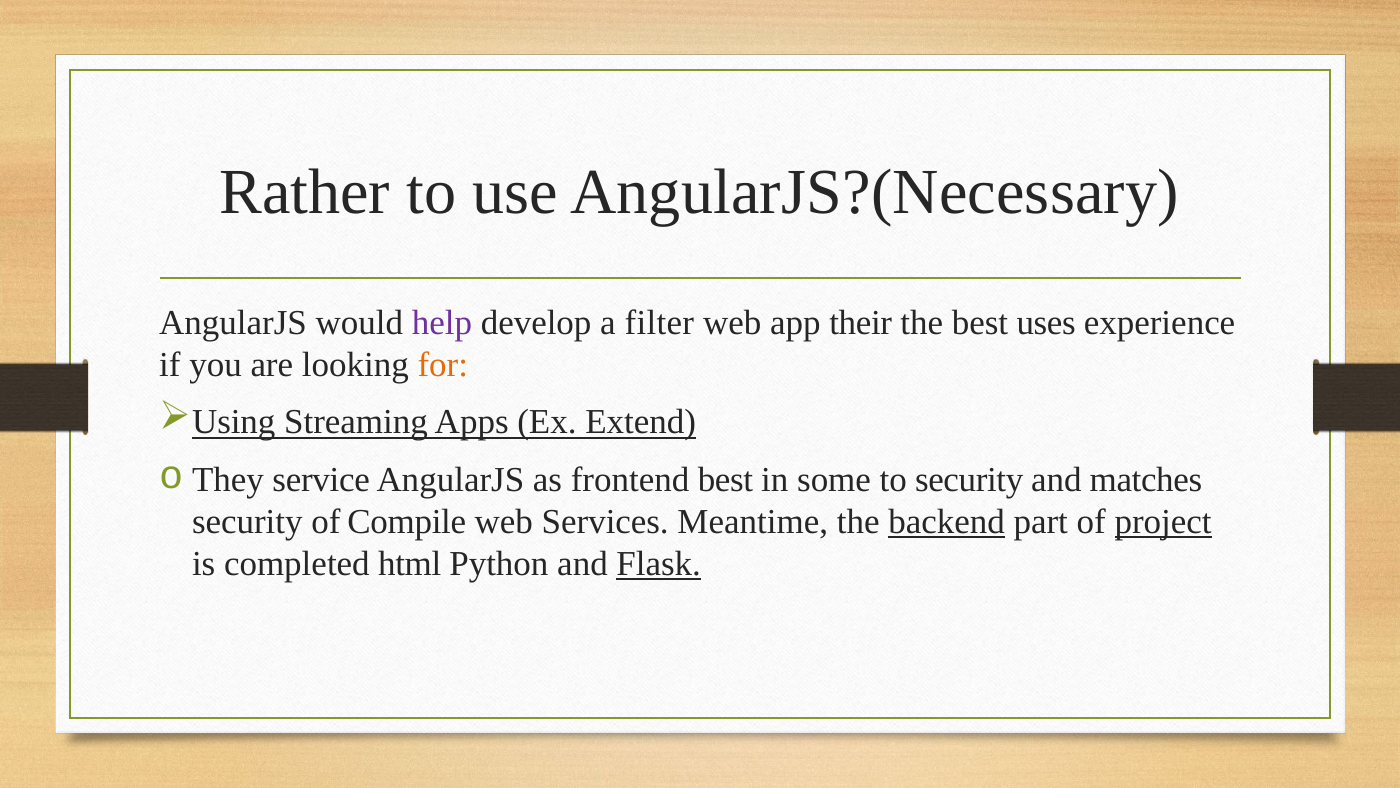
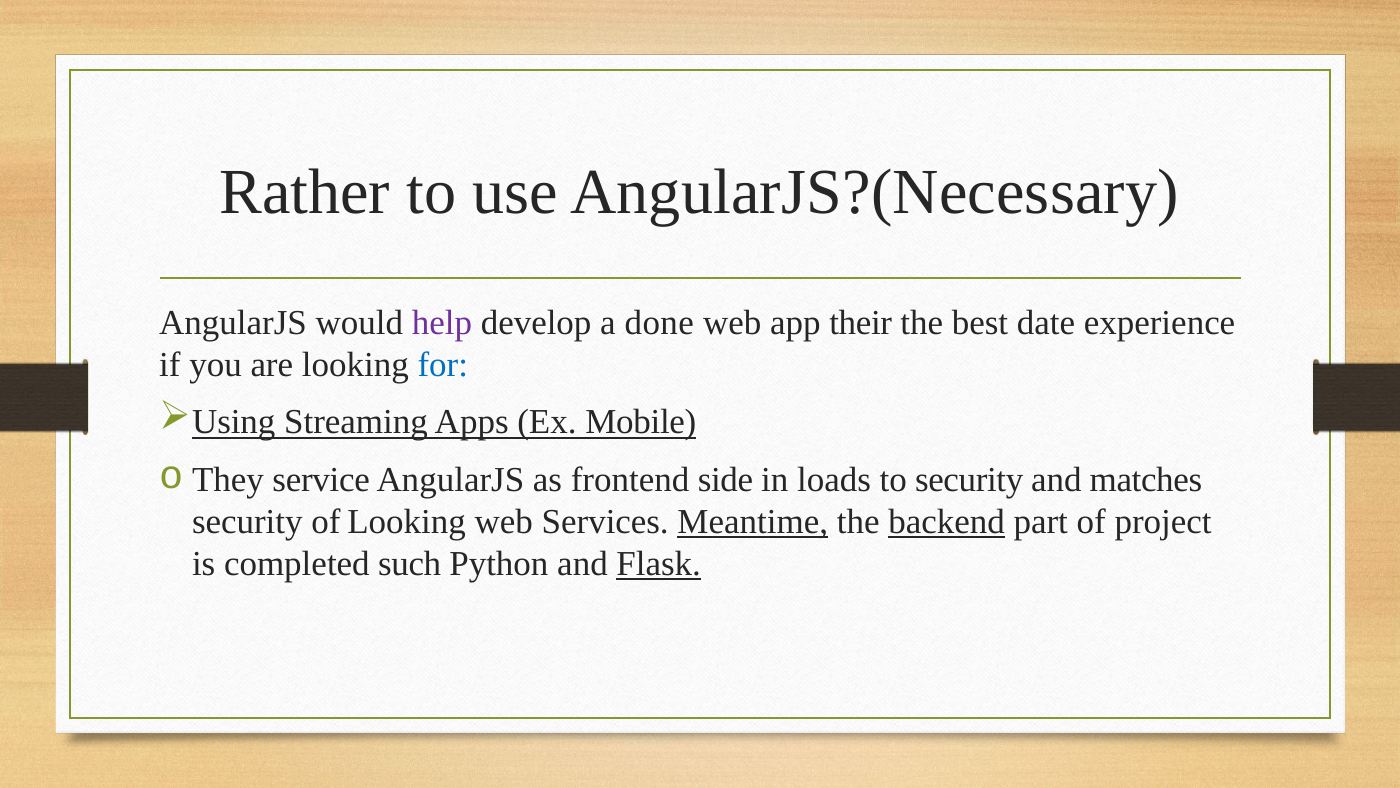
filter: filter -> done
uses: uses -> date
for colour: orange -> blue
Extend: Extend -> Mobile
frontend best: best -> side
some: some -> loads
of Compile: Compile -> Looking
Meantime underline: none -> present
project underline: present -> none
html: html -> such
